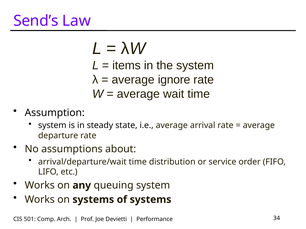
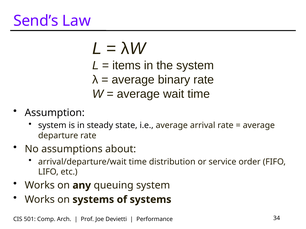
ignore: ignore -> binary
